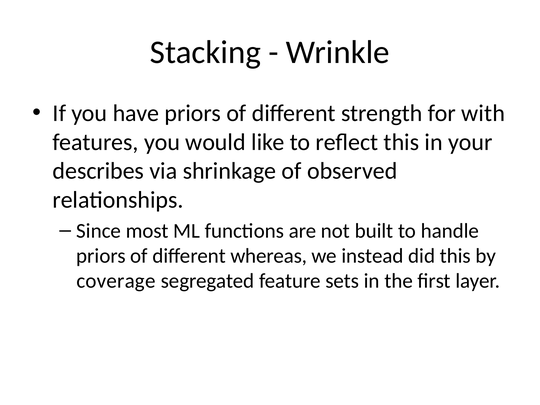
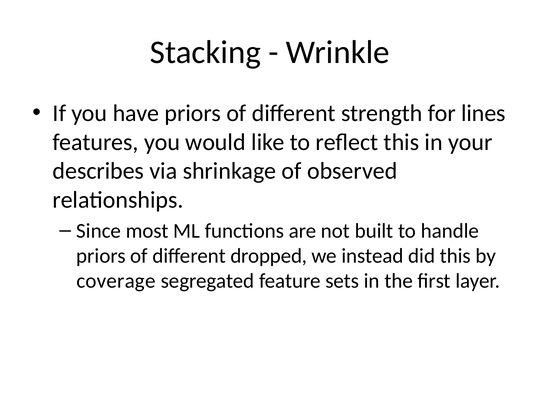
with: with -> lines
whereas: whereas -> dropped
